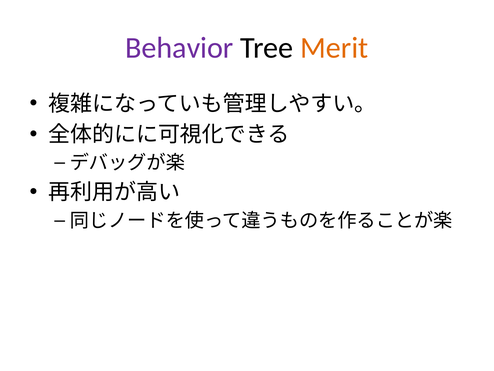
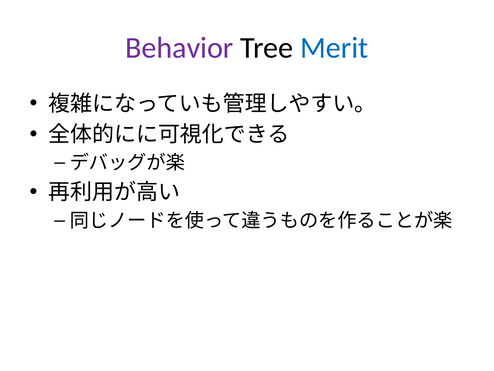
Merit colour: orange -> blue
